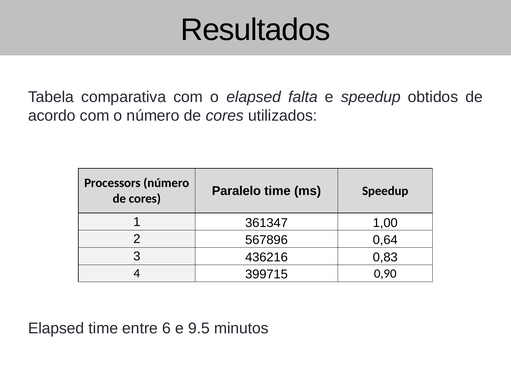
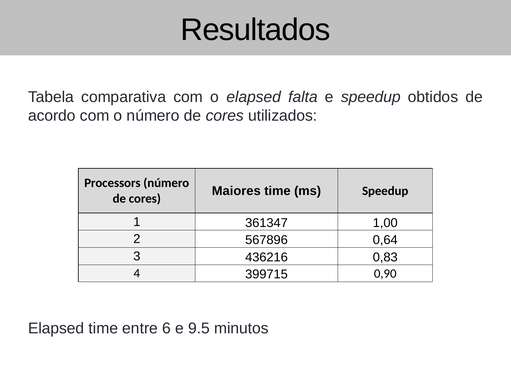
Paralelo: Paralelo -> Maiores
